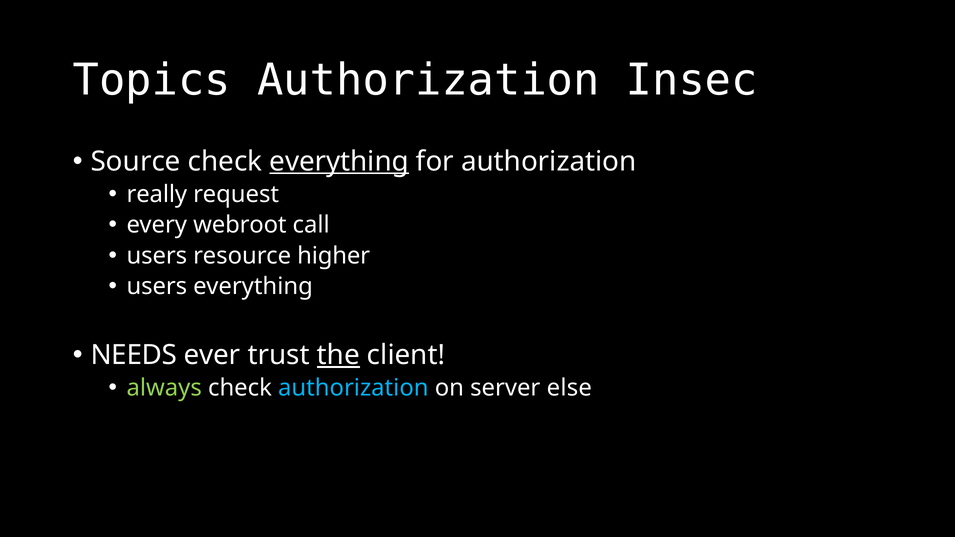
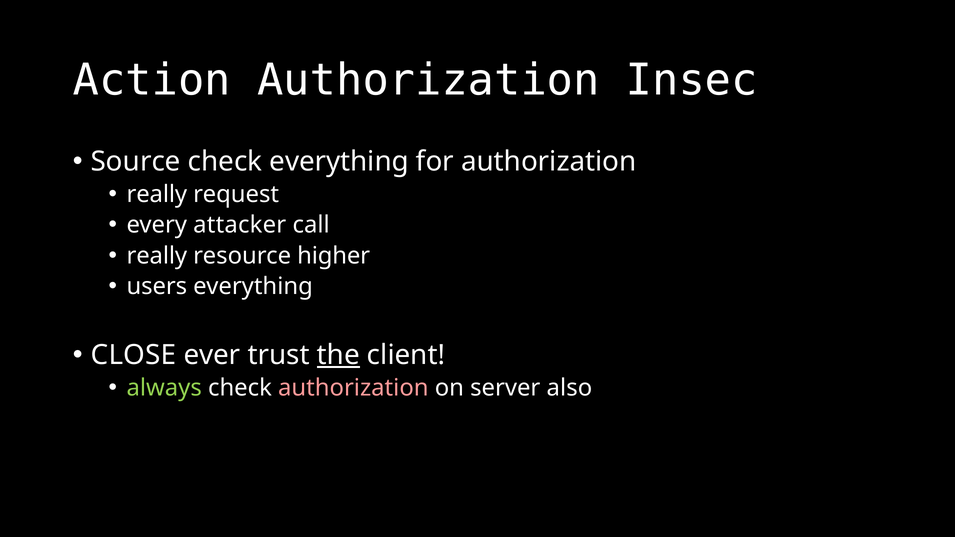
Topics: Topics -> Action
everything at (339, 161) underline: present -> none
webroot: webroot -> attacker
users at (157, 256): users -> really
NEEDS: NEEDS -> CLOSE
authorization at (353, 388) colour: light blue -> pink
else: else -> also
